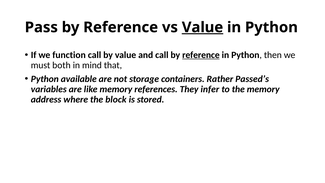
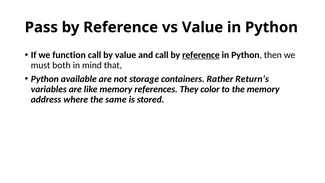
Value at (203, 27) underline: present -> none
Passed’s: Passed’s -> Return’s
infer: infer -> color
block: block -> same
